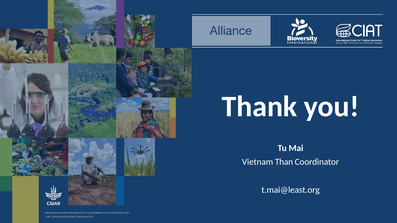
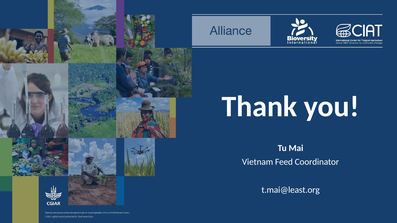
Than: Than -> Feed
